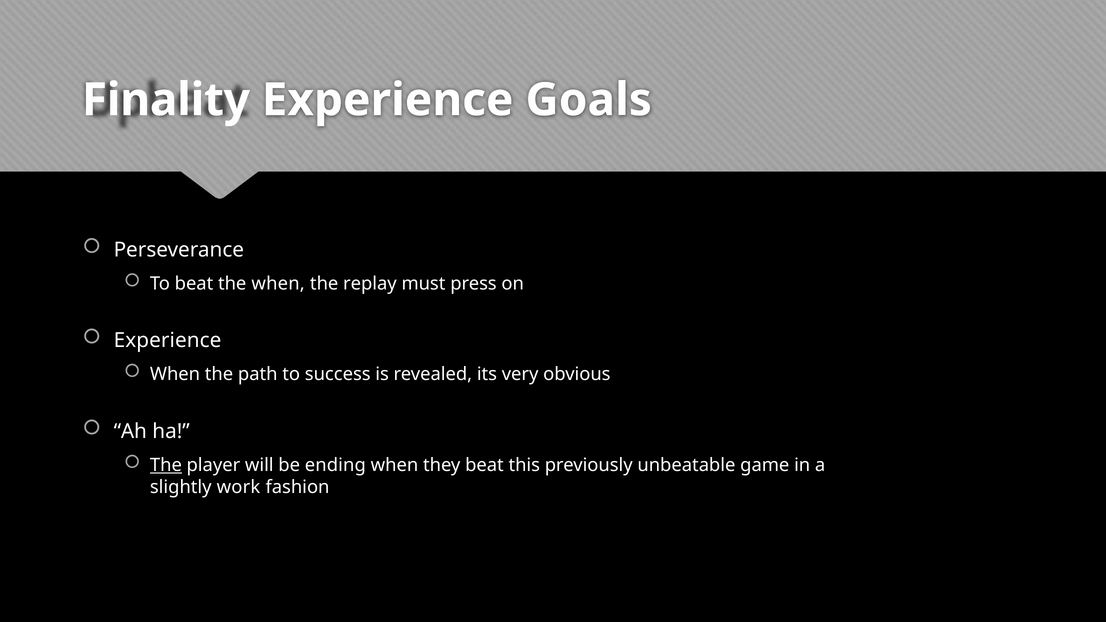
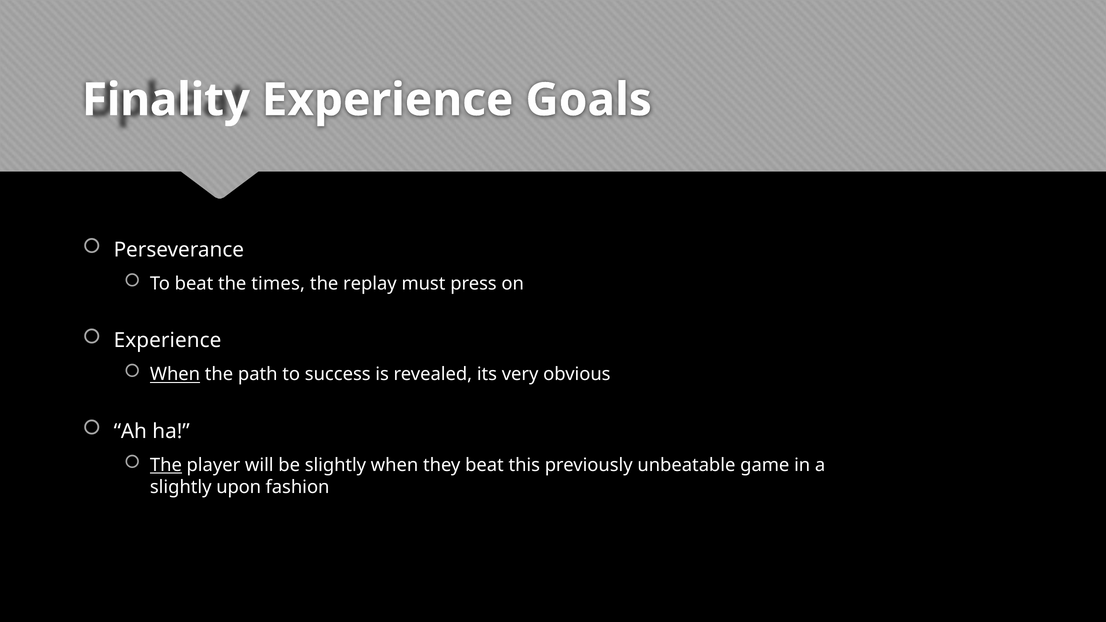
the when: when -> times
When at (175, 374) underline: none -> present
be ending: ending -> slightly
work: work -> upon
